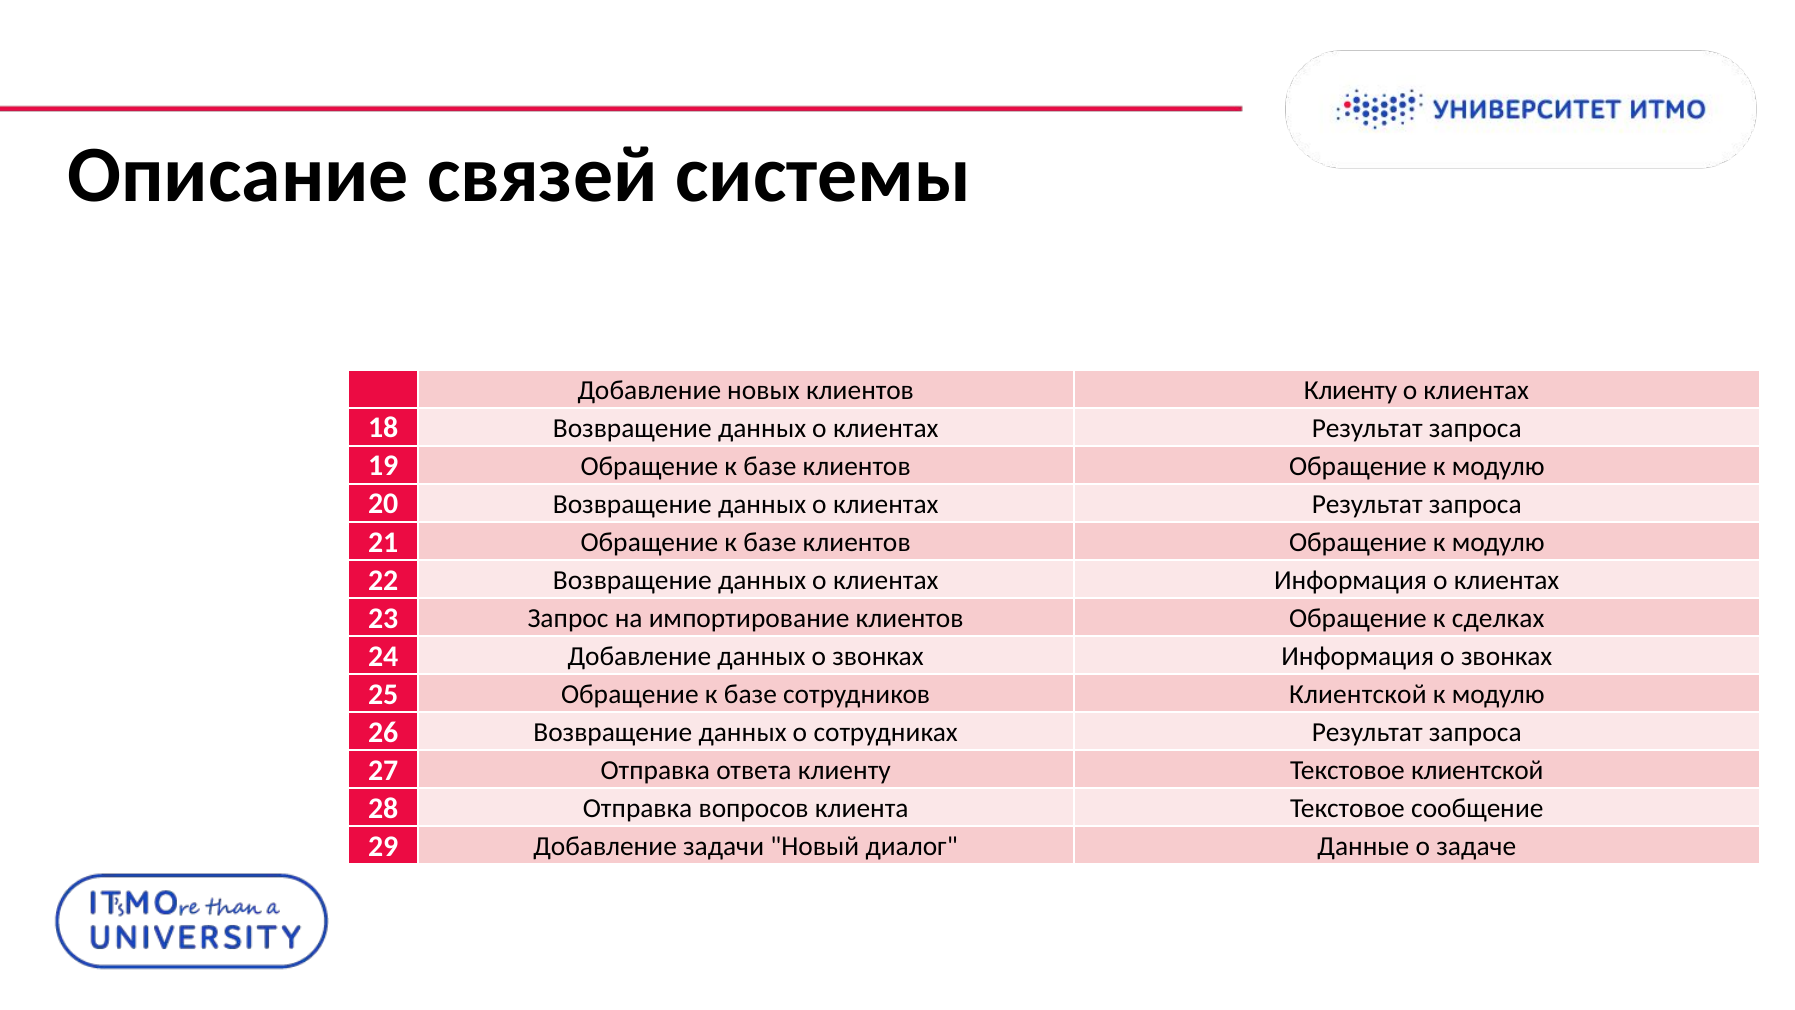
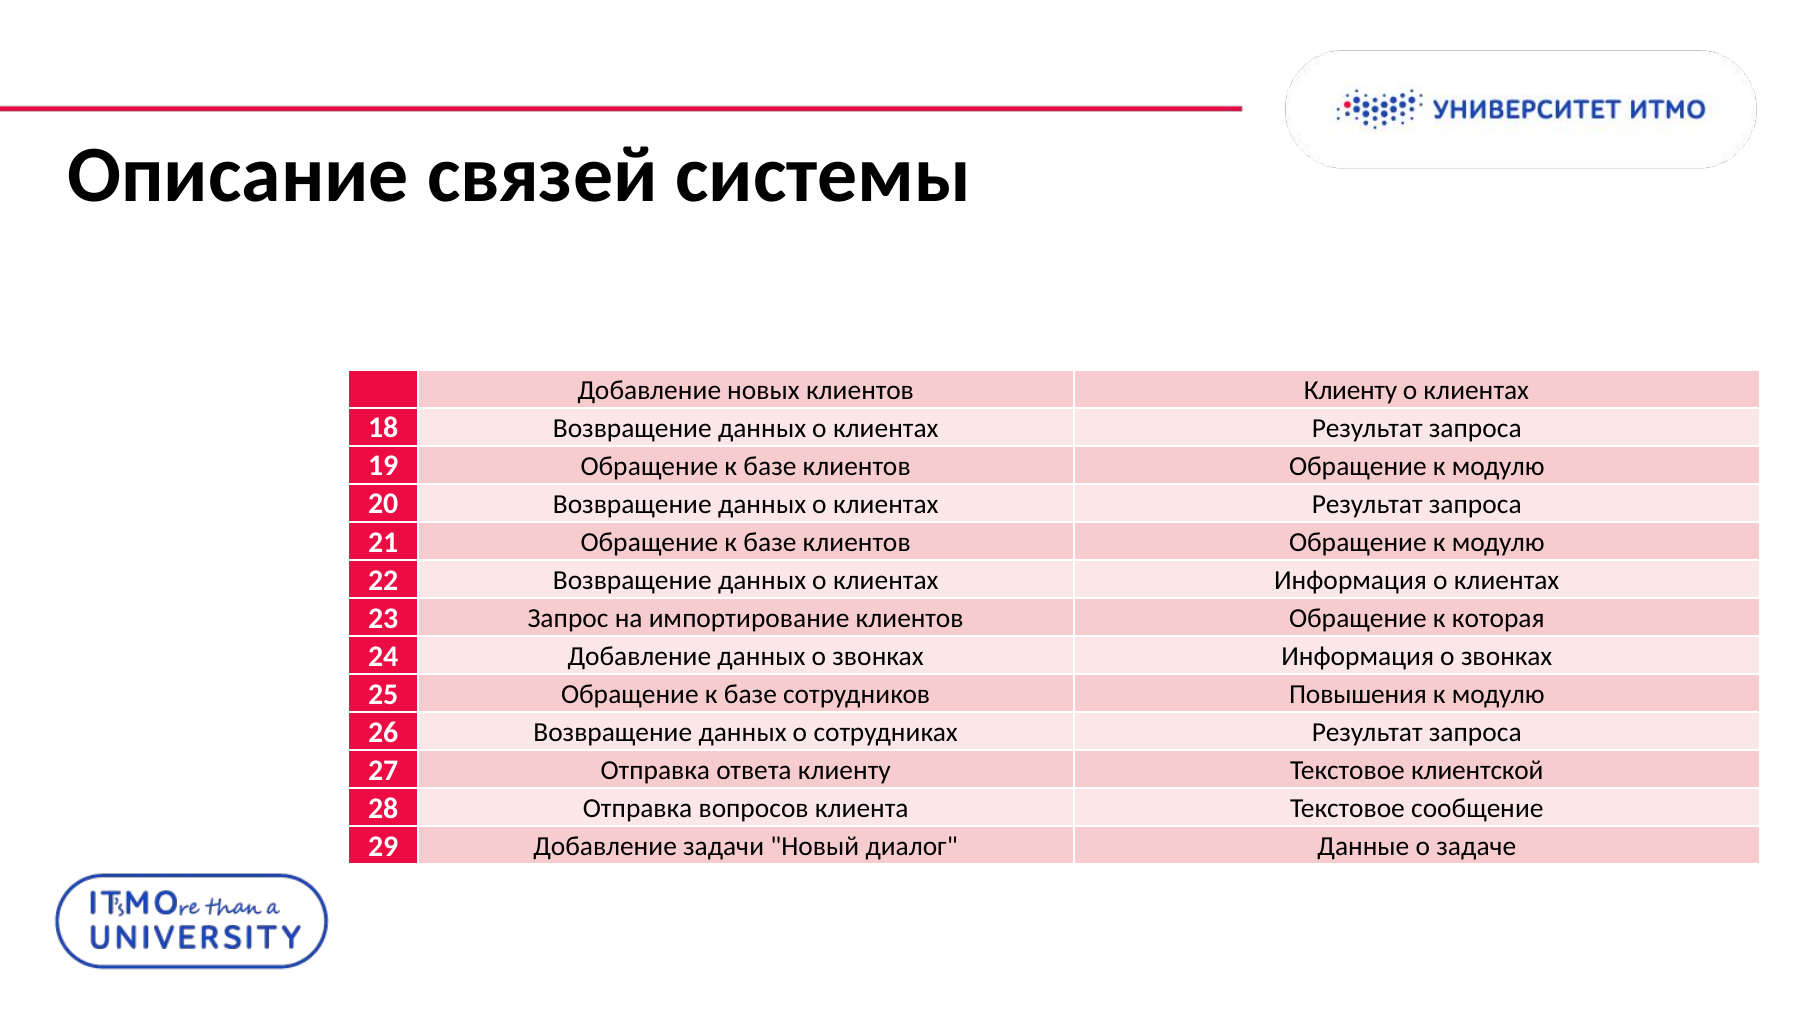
сделках: сделках -> которая
сотрудников Клиентской: Клиентской -> Повышения
